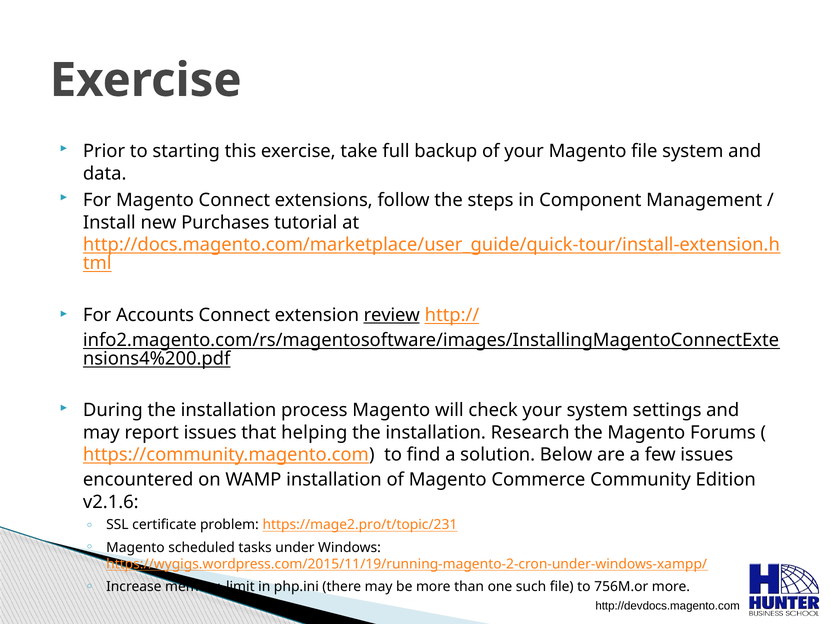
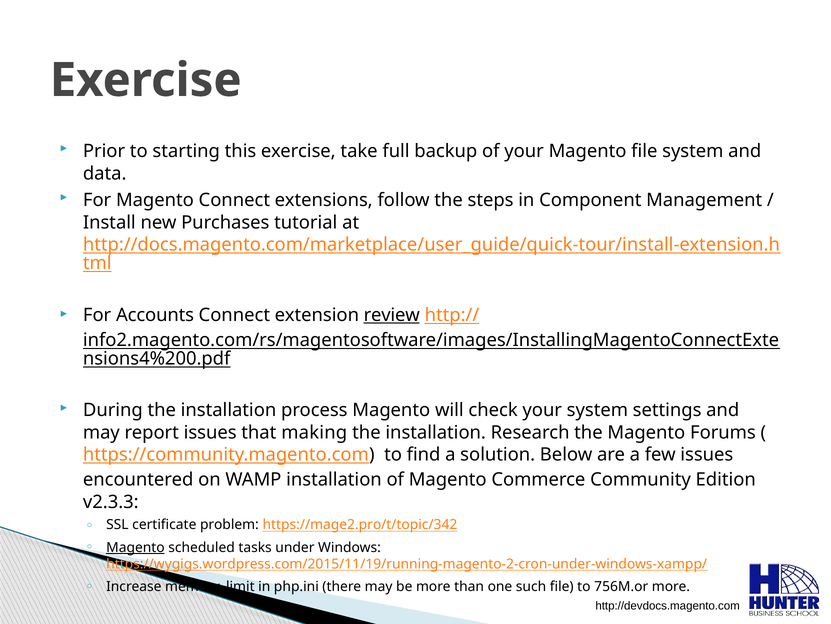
helping: helping -> making
v2.1.6: v2.1.6 -> v2.3.3
https://mage2.pro/t/topic/231: https://mage2.pro/t/topic/231 -> https://mage2.pro/t/topic/342
Magento at (135, 547) underline: none -> present
